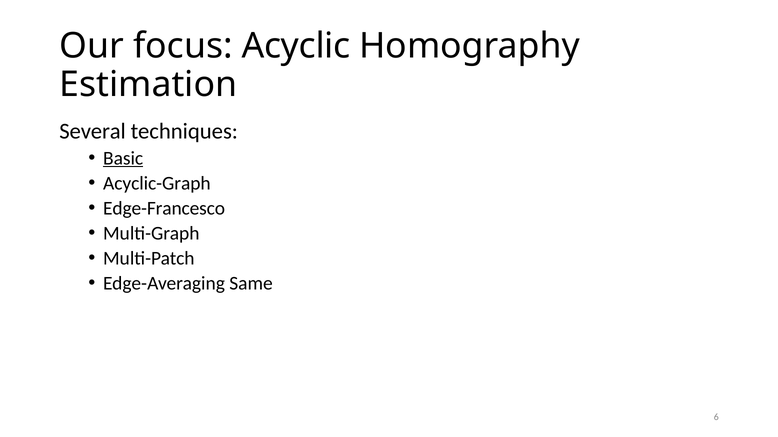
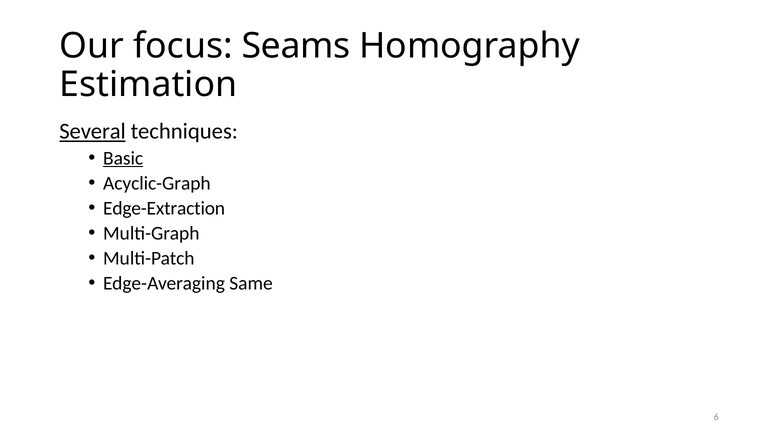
Acyclic: Acyclic -> Seams
Several underline: none -> present
Edge-Francesco: Edge-Francesco -> Edge-Extraction
